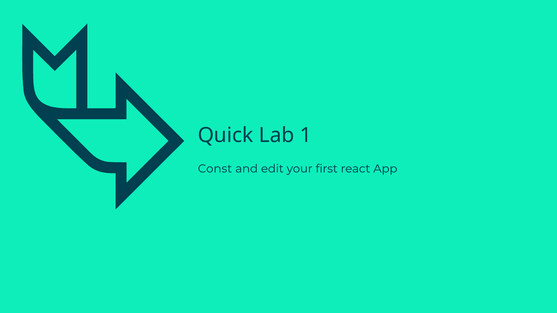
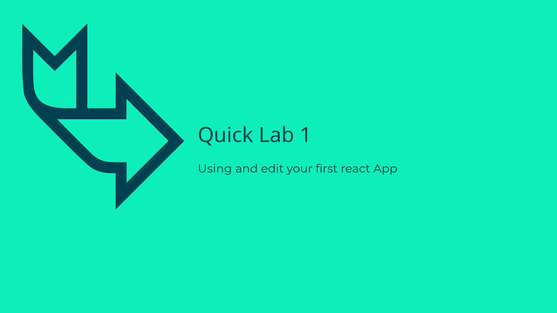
Const: Const -> Using
